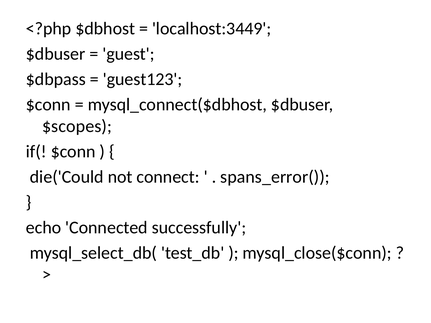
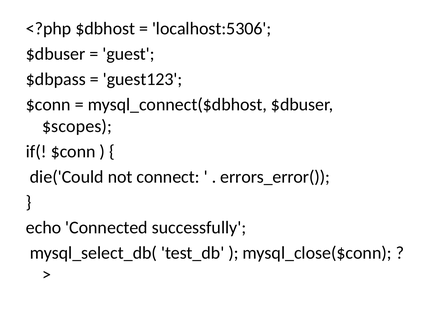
localhost:3449: localhost:3449 -> localhost:5306
spans_error(: spans_error( -> errors_error(
